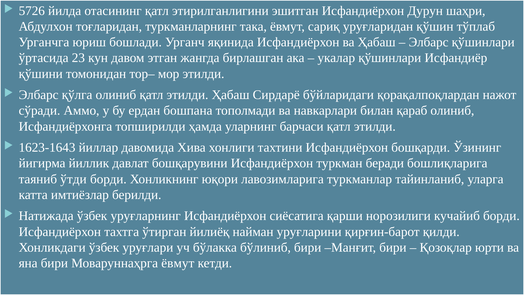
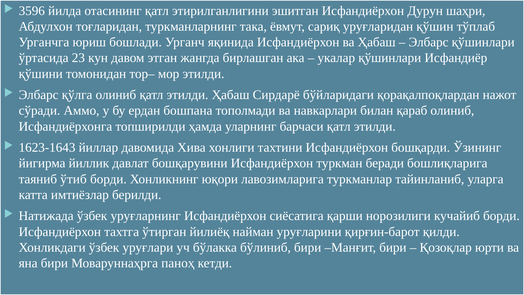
5726: 5726 -> 3596
ўтди: ўтди -> ўтиб
Моваруннаҳрга ёвмут: ёвмут -> паноҳ
